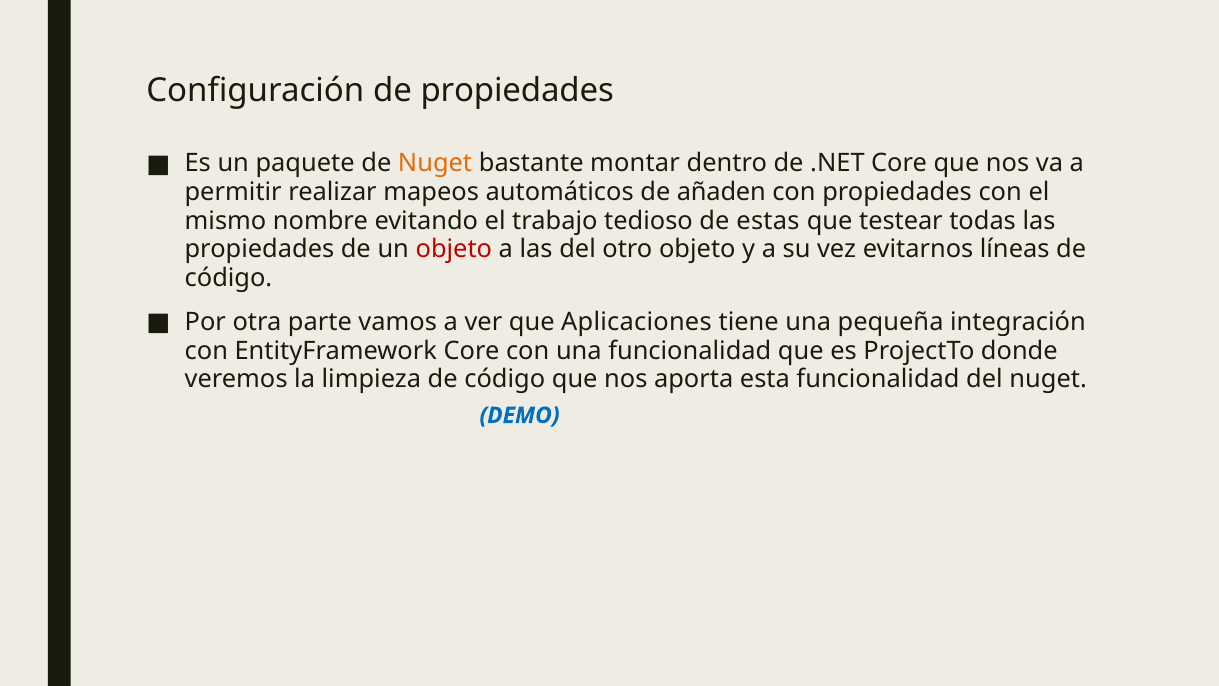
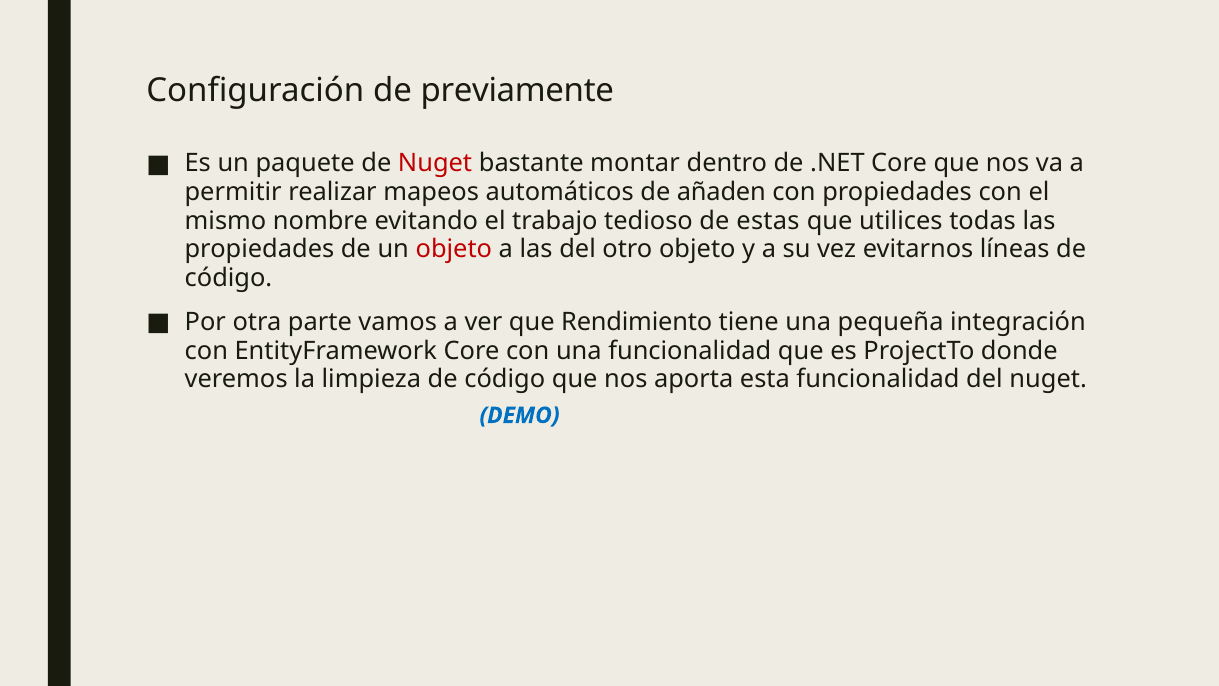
de propiedades: propiedades -> previamente
Nuget at (435, 163) colour: orange -> red
testear: testear -> utilices
Aplicaciones: Aplicaciones -> Rendimiento
